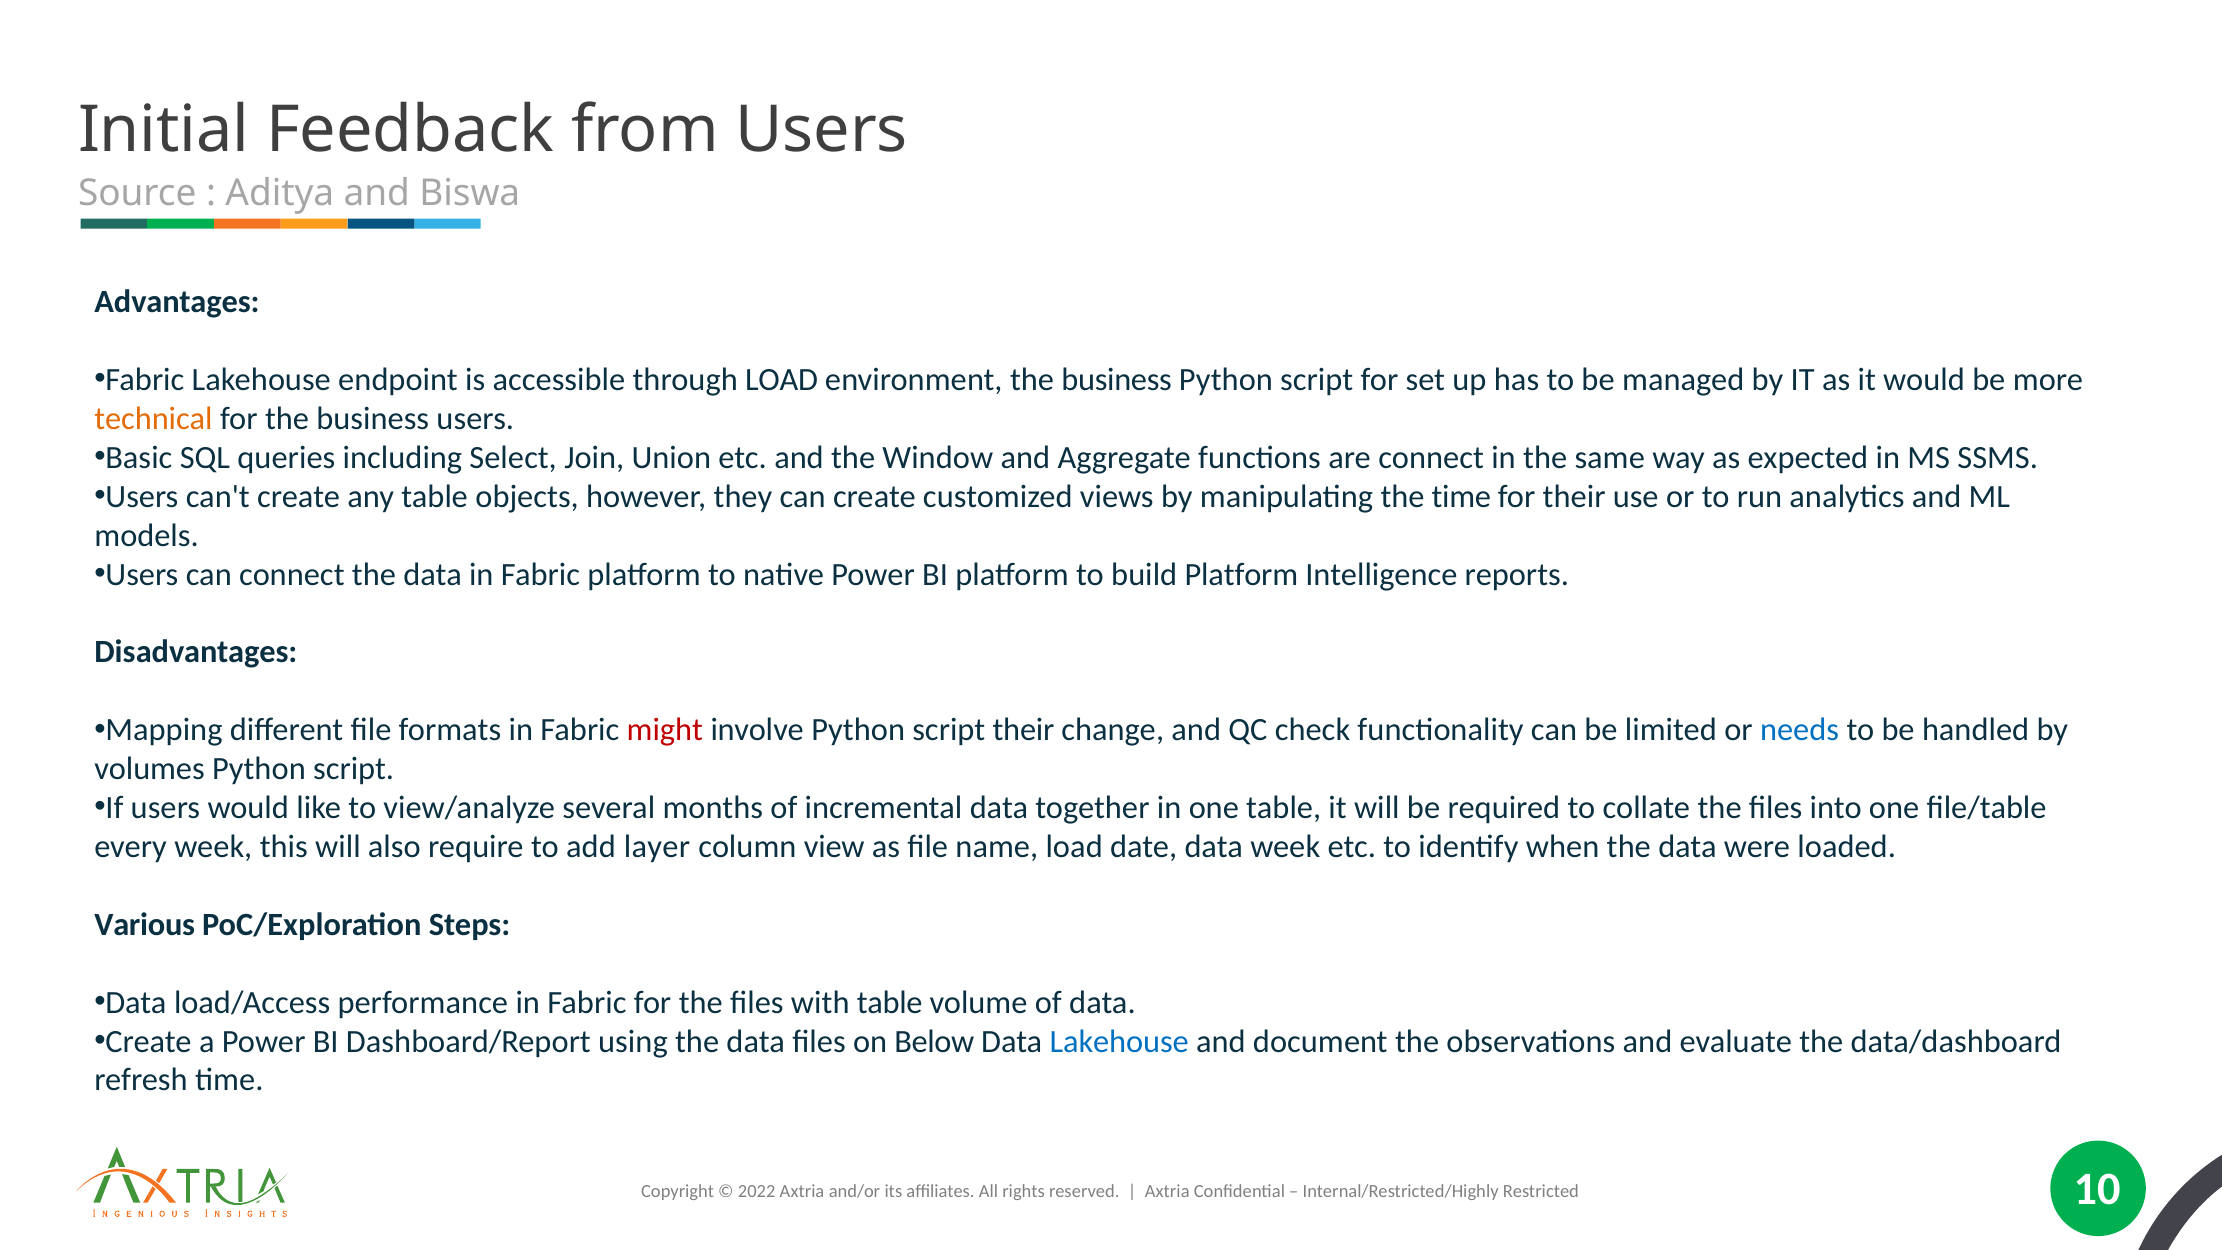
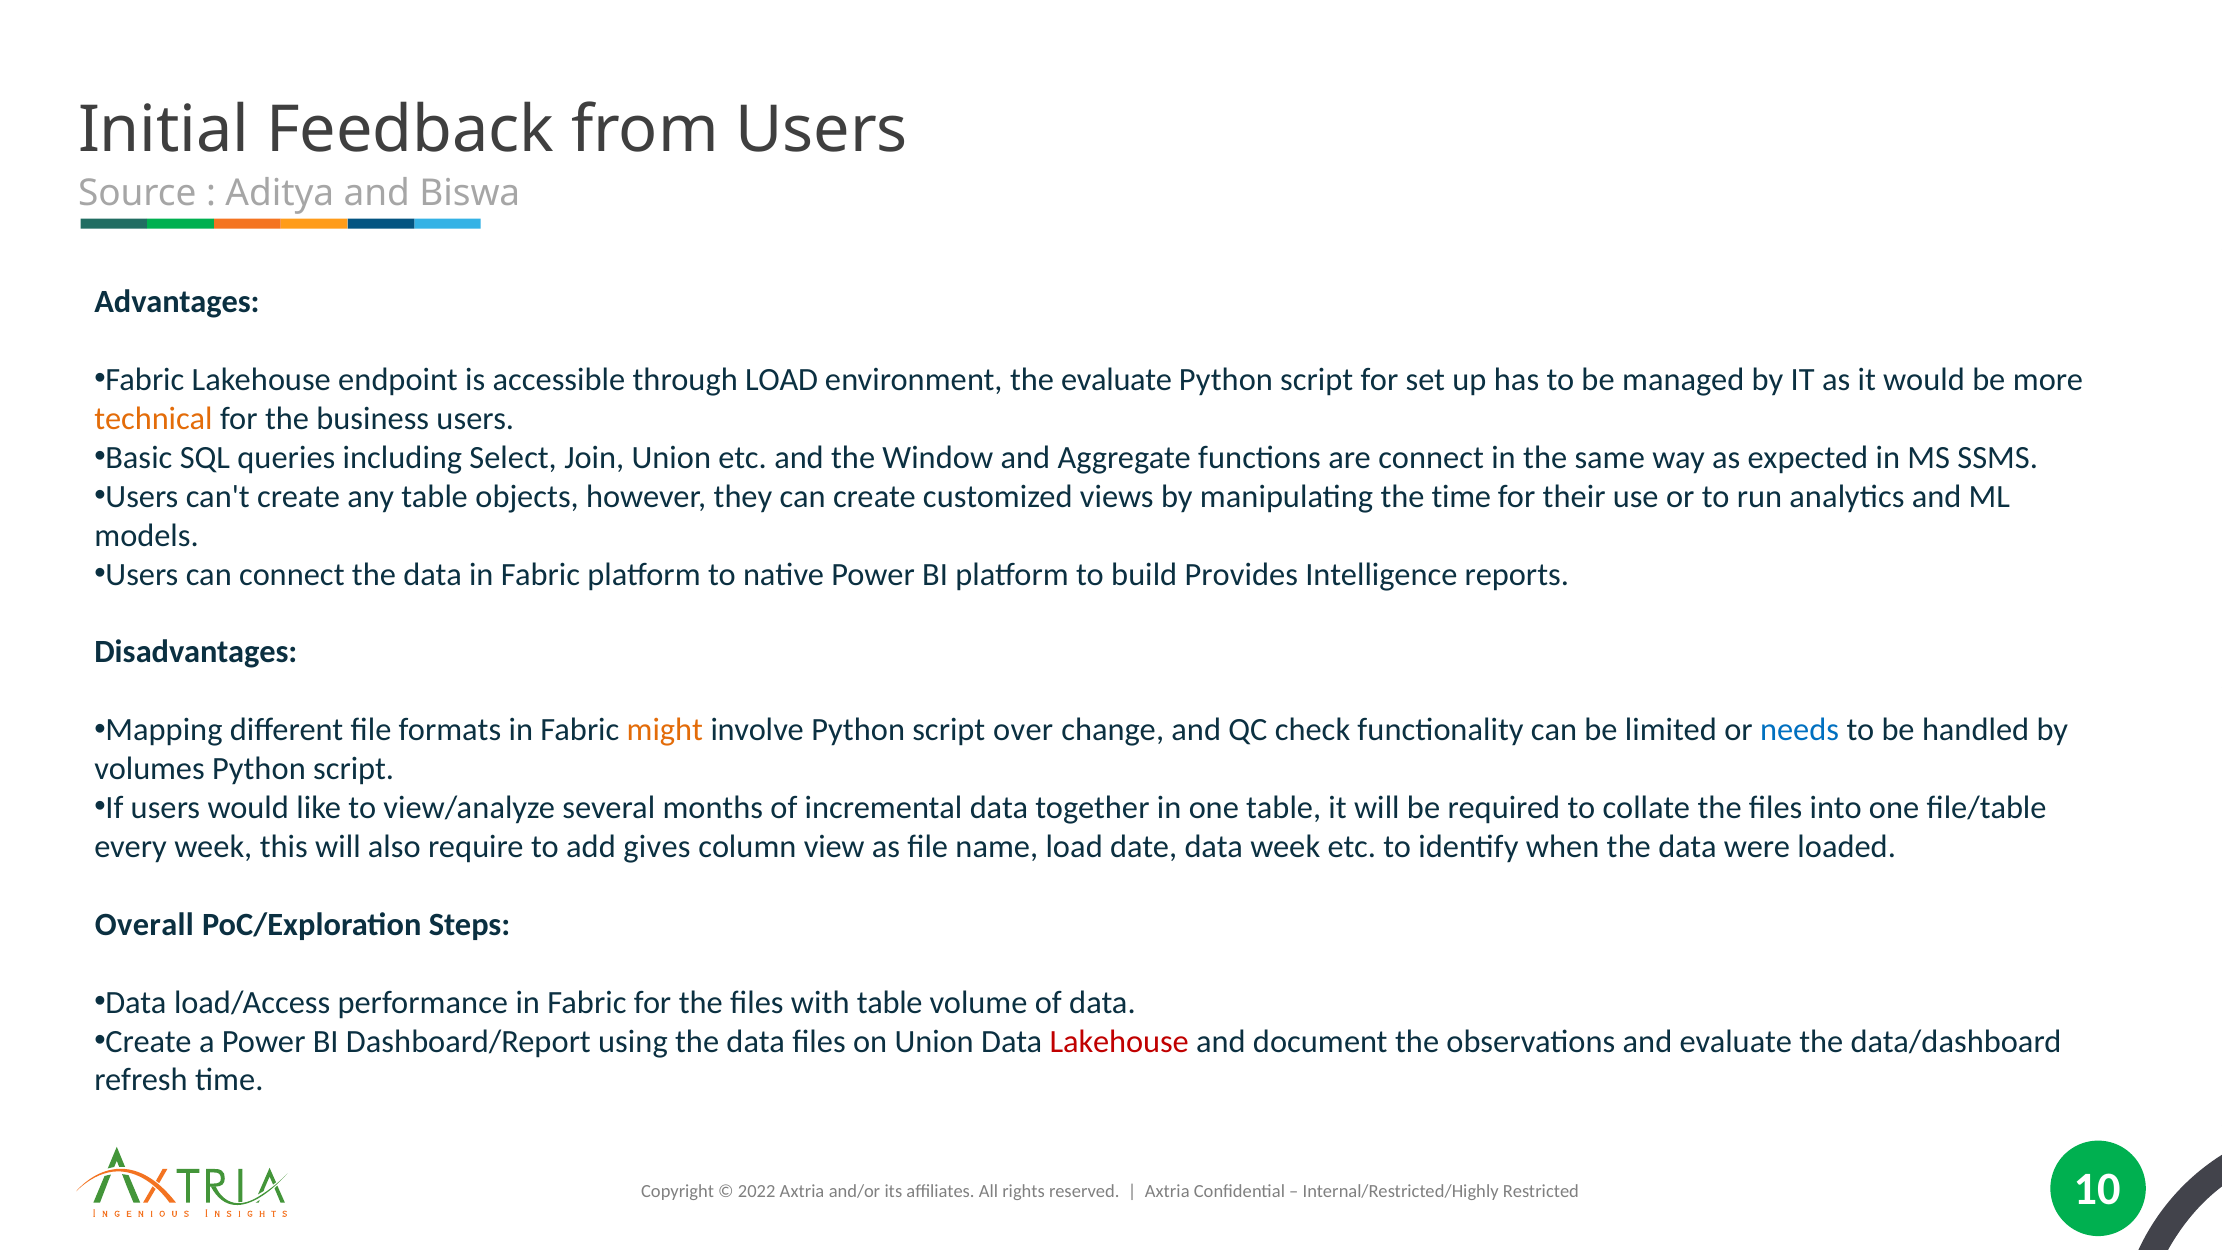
environment the business: business -> evaluate
build Platform: Platform -> Provides
might colour: red -> orange
script their: their -> over
layer: layer -> gives
Various: Various -> Overall
on Below: Below -> Union
Lakehouse at (1119, 1041) colour: blue -> red
